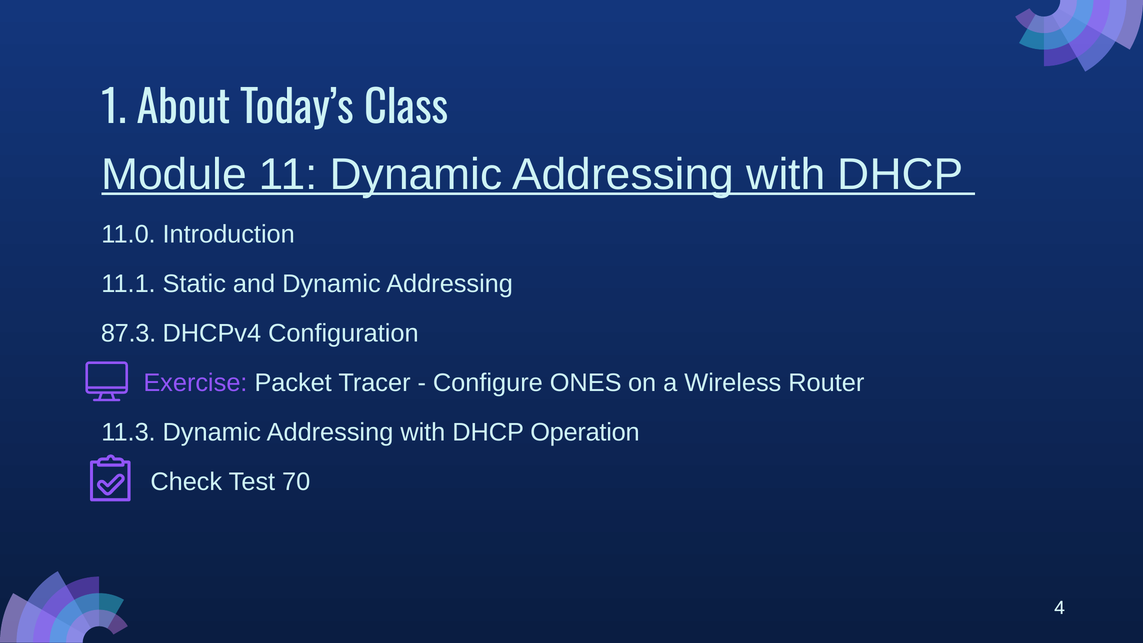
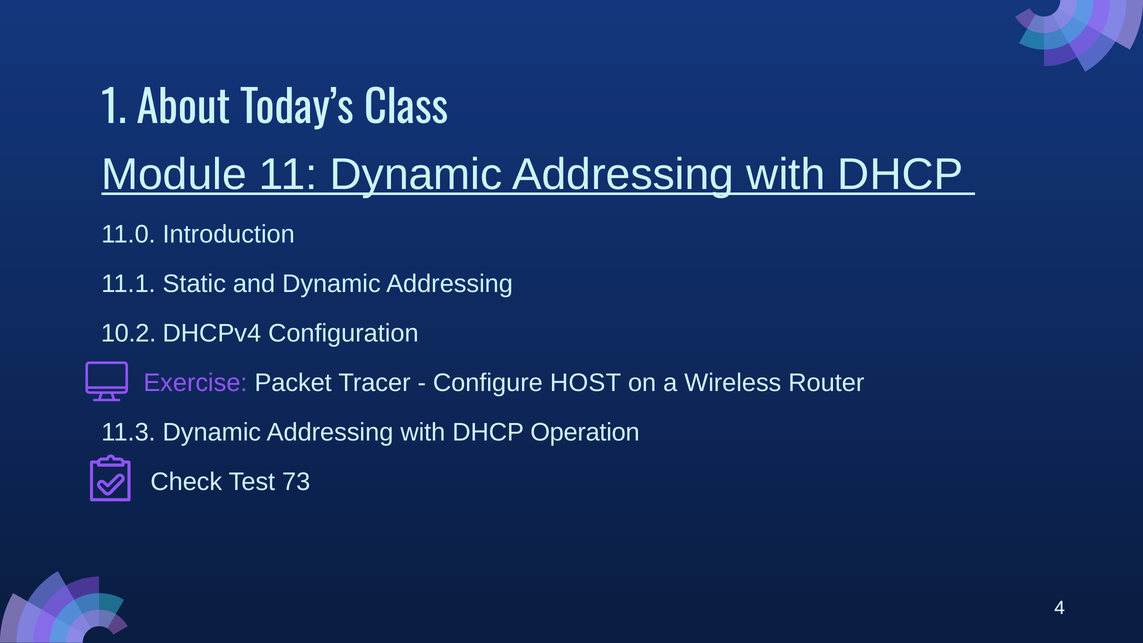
87.3: 87.3 -> 10.2
ONES: ONES -> HOST
70: 70 -> 73
